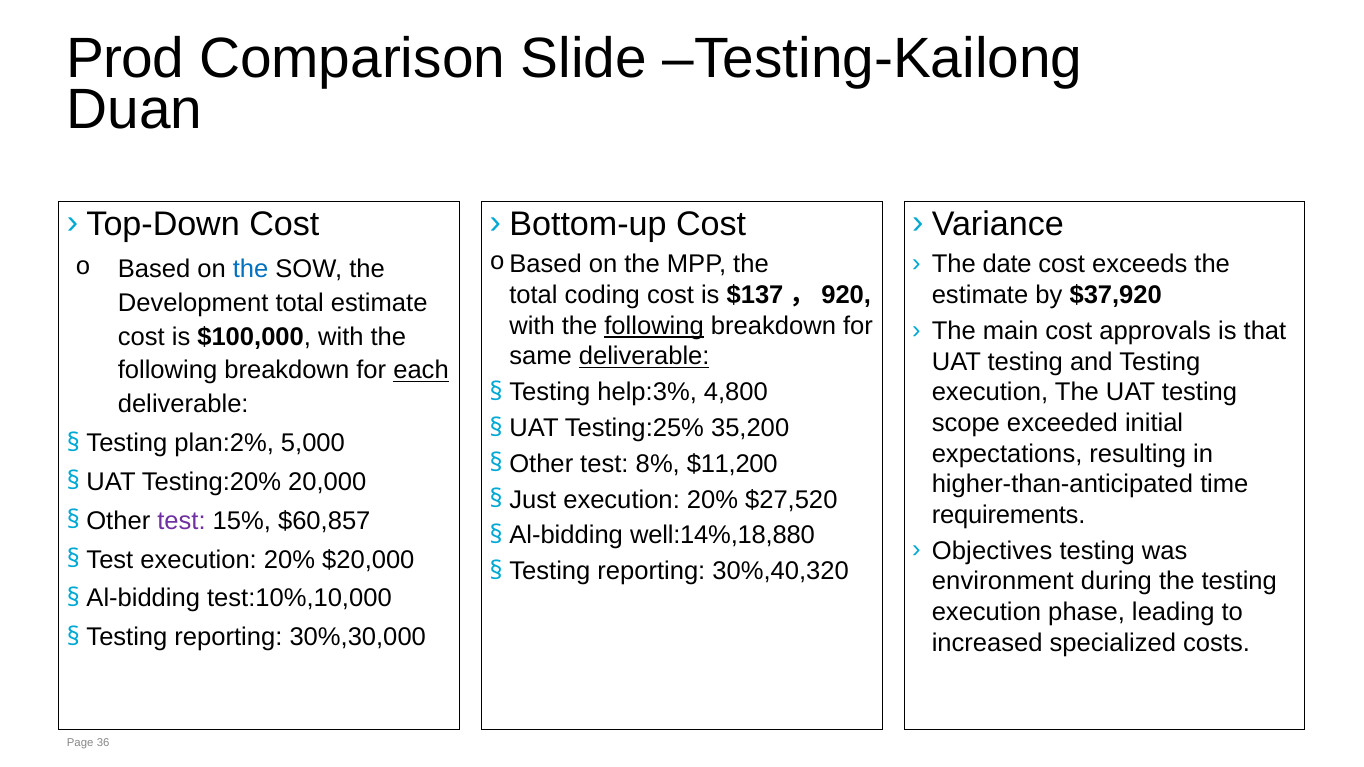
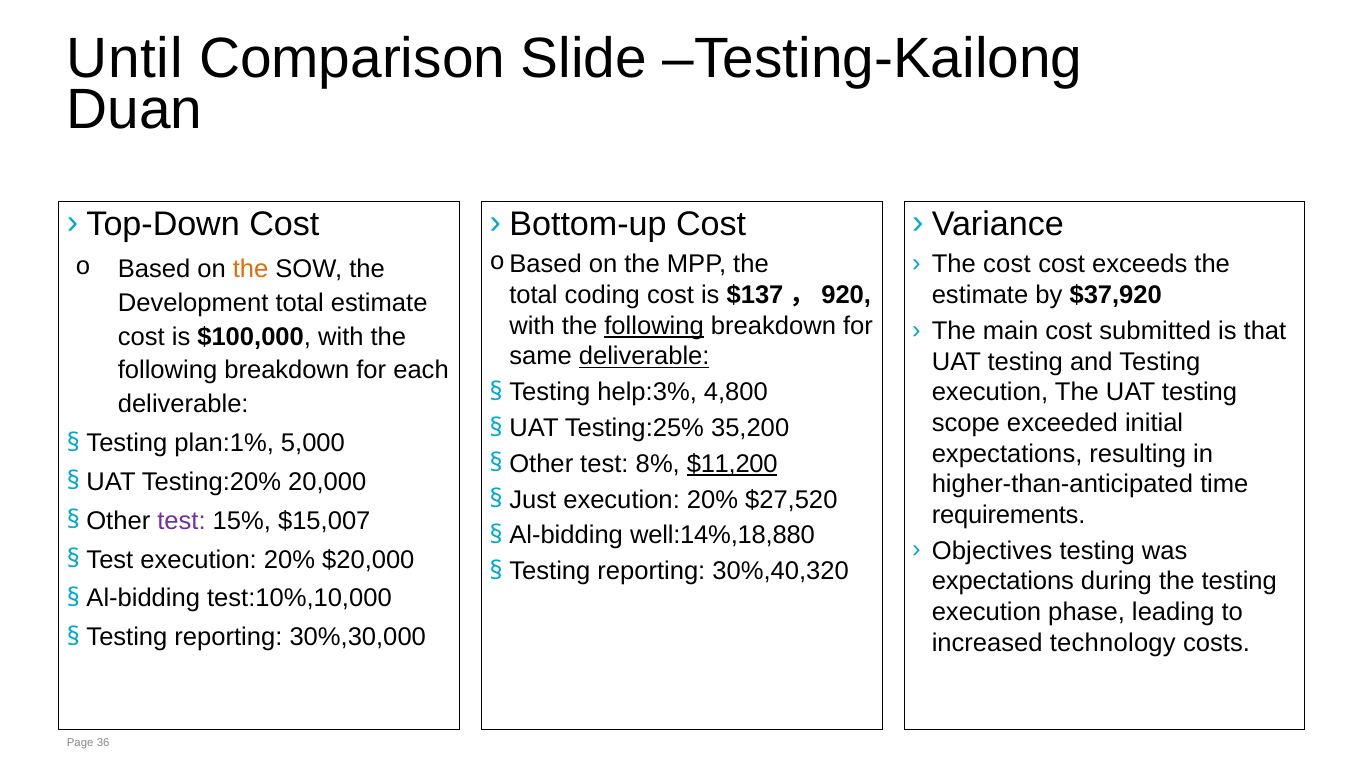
Prod: Prod -> Until
The date: date -> cost
the at (251, 269) colour: blue -> orange
approvals: approvals -> submitted
each underline: present -> none
plan:2%: plan:2% -> plan:1%
$11,200 underline: none -> present
$60,857: $60,857 -> $15,007
environment at (1003, 582): environment -> expectations
specialized: specialized -> technology
